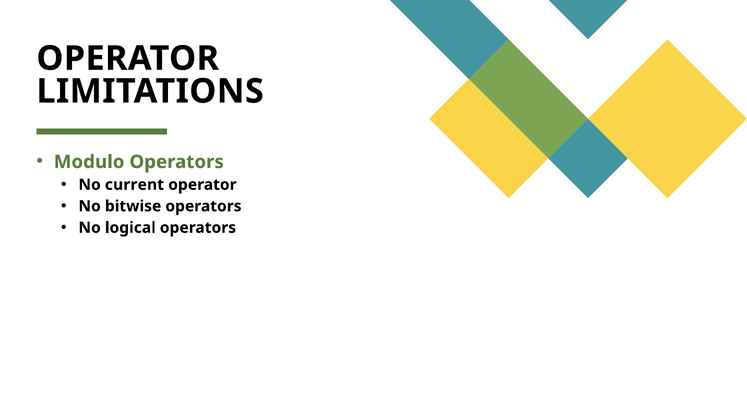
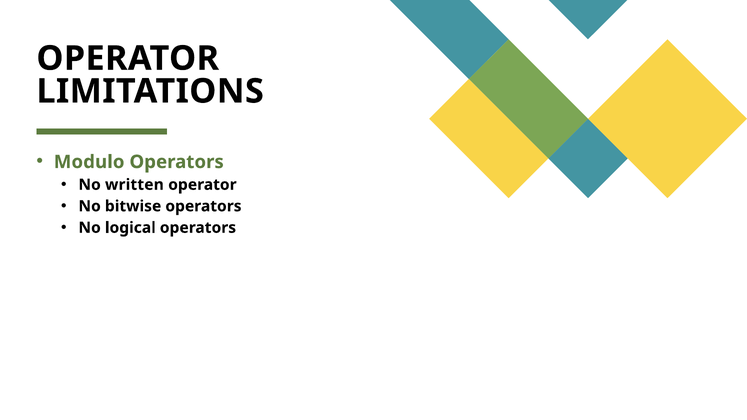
current: current -> written
